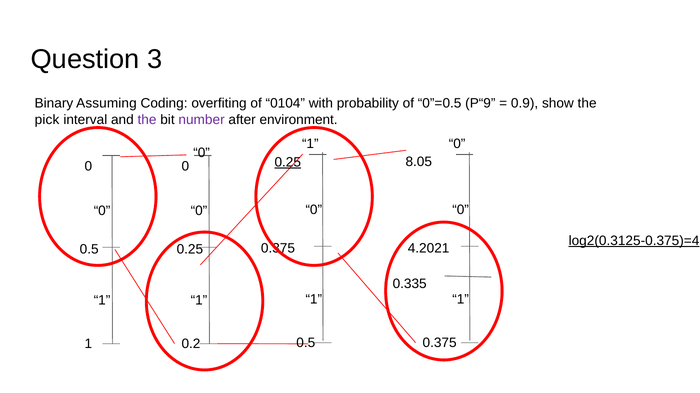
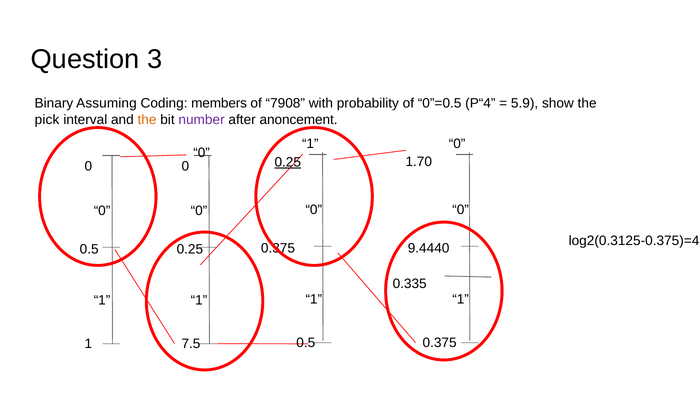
overfiting: overfiting -> members
0104: 0104 -> 7908
P“9: P“9 -> P“4
0.9: 0.9 -> 5.9
the at (147, 120) colour: purple -> orange
environment: environment -> anoncement
8.05: 8.05 -> 1.70
log2(0.3125-0.375)=4 underline: present -> none
4.2021: 4.2021 -> 9.4440
0.2: 0.2 -> 7.5
